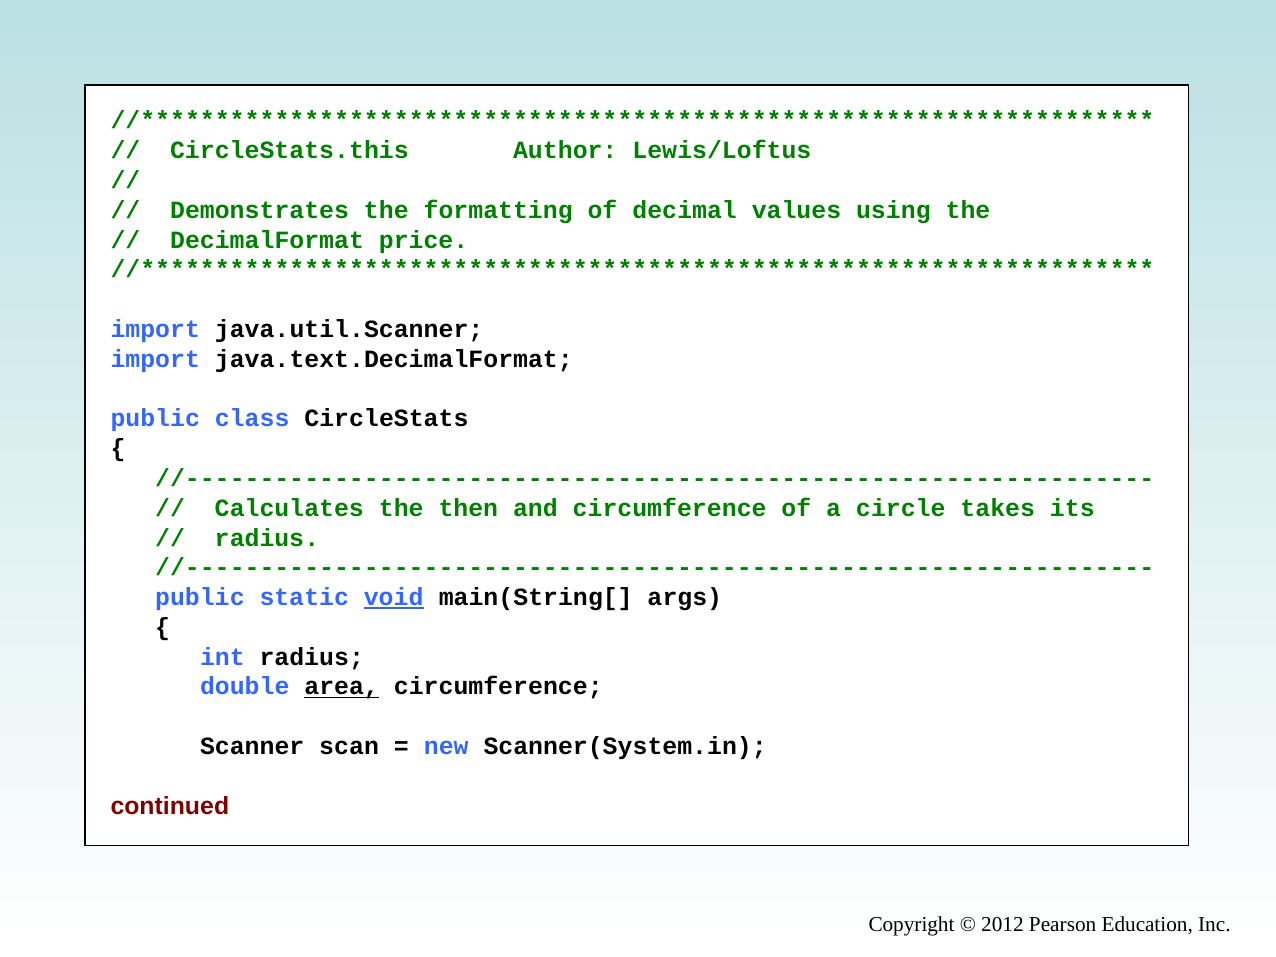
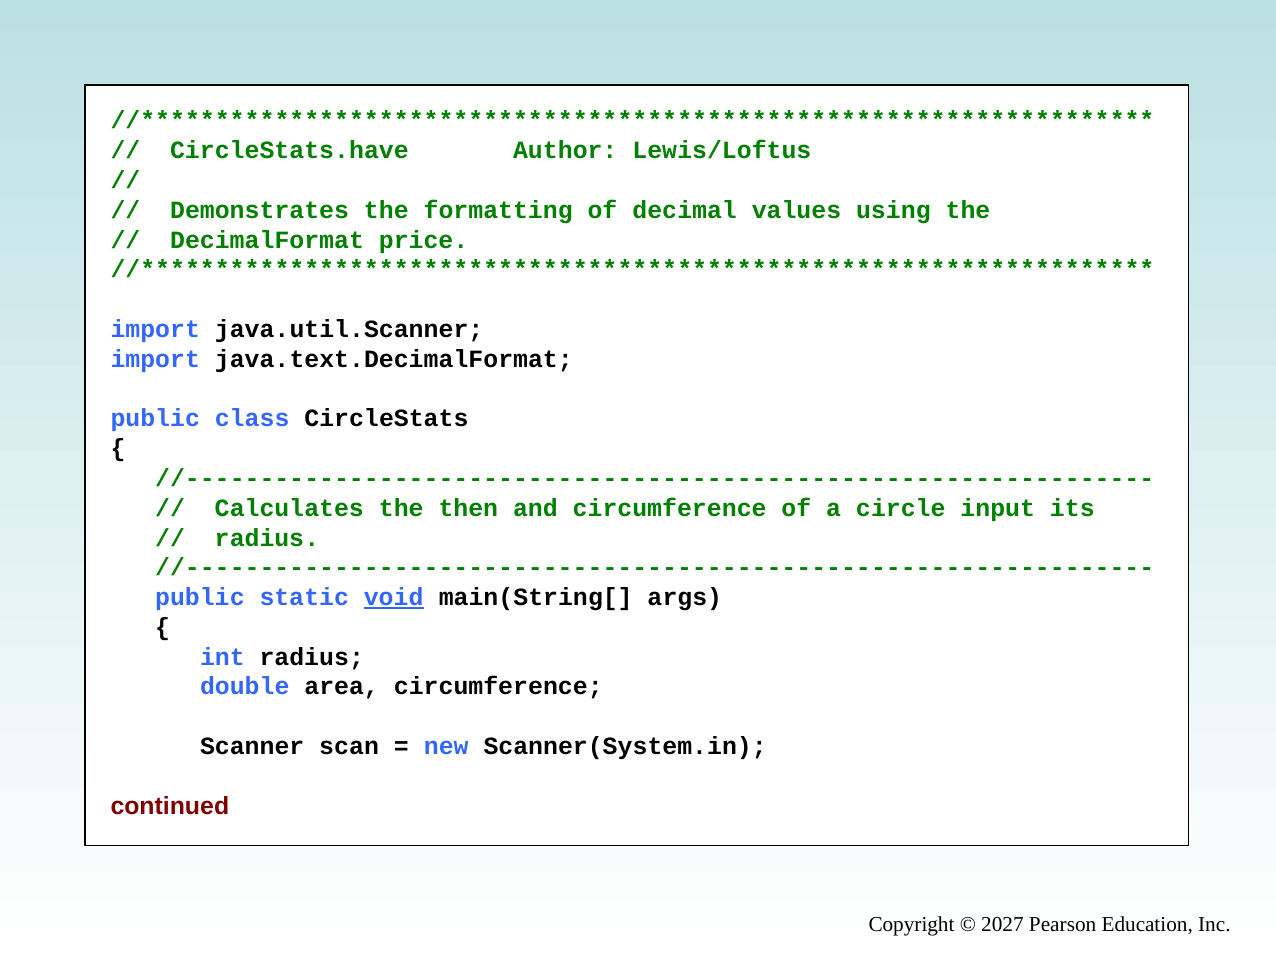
CircleStats.this: CircleStats.this -> CircleStats.have
takes: takes -> input
area underline: present -> none
2012: 2012 -> 2027
